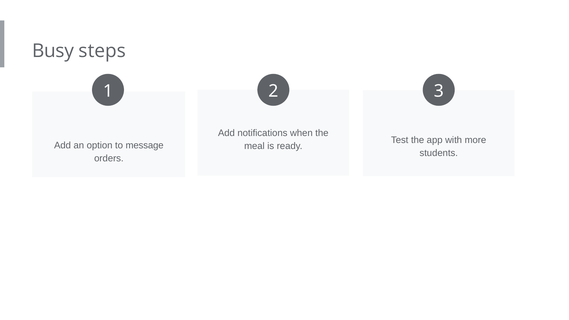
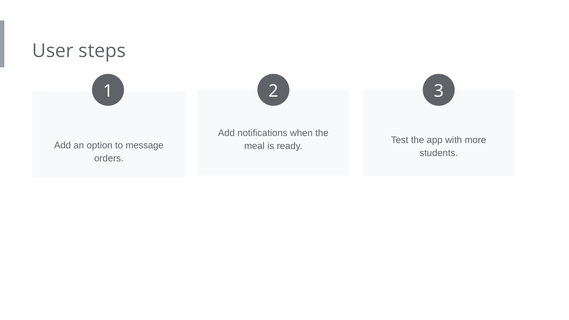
Busy: Busy -> User
